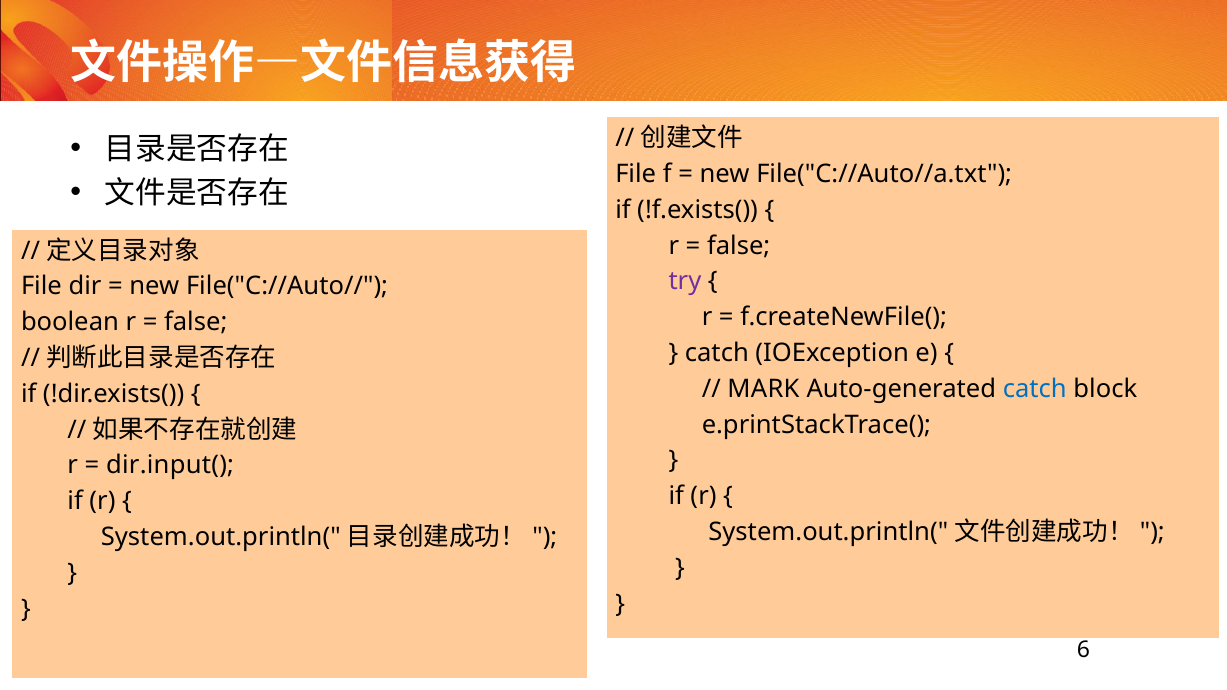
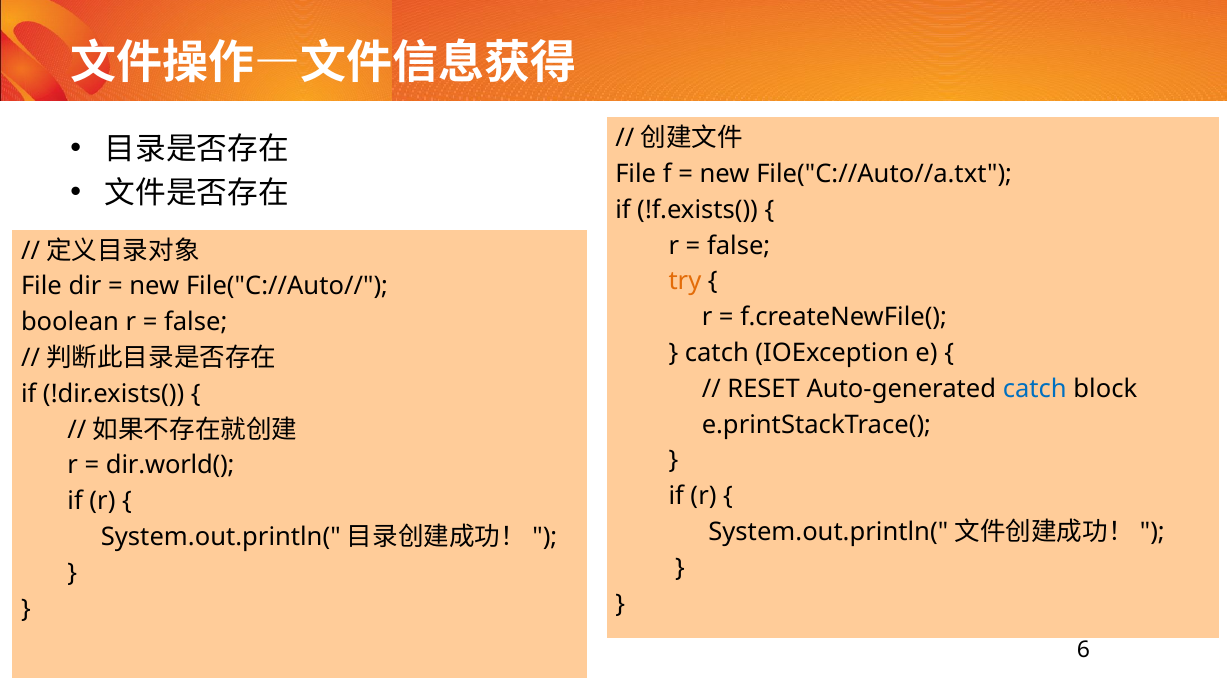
try colour: purple -> orange
MARK: MARK -> RESET
dir.input(: dir.input( -> dir.world(
